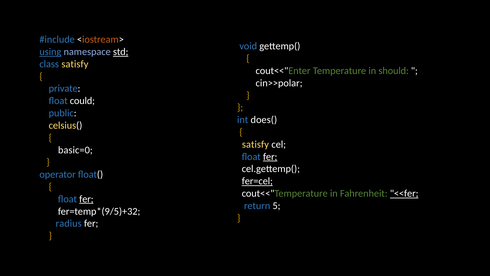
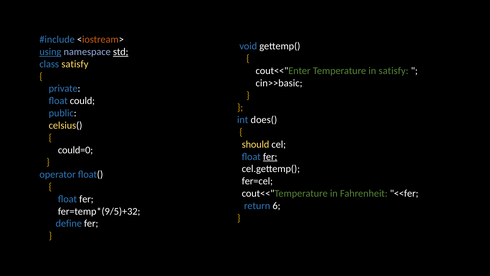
in should: should -> satisfy
cin>>polar: cin>>polar -> cin>>basic
satisfy at (255, 144): satisfy -> should
basic=0: basic=0 -> could=0
fer=cel underline: present -> none
<<fer underline: present -> none
fer at (86, 199) underline: present -> none
5: 5 -> 6
radius: radius -> define
